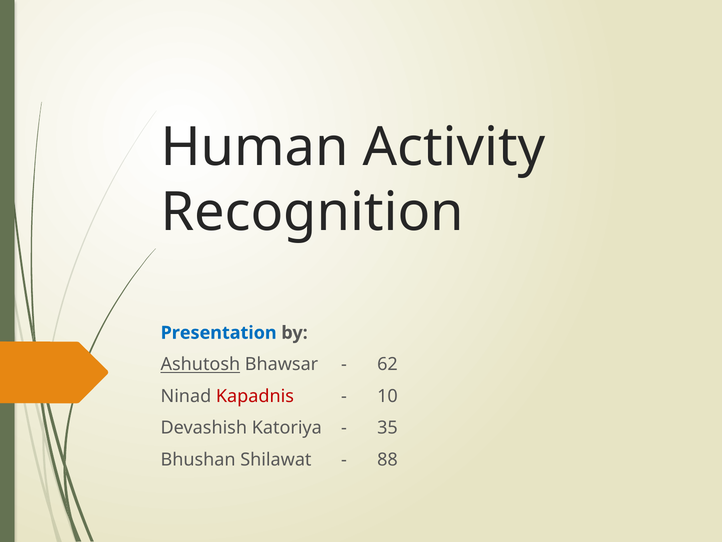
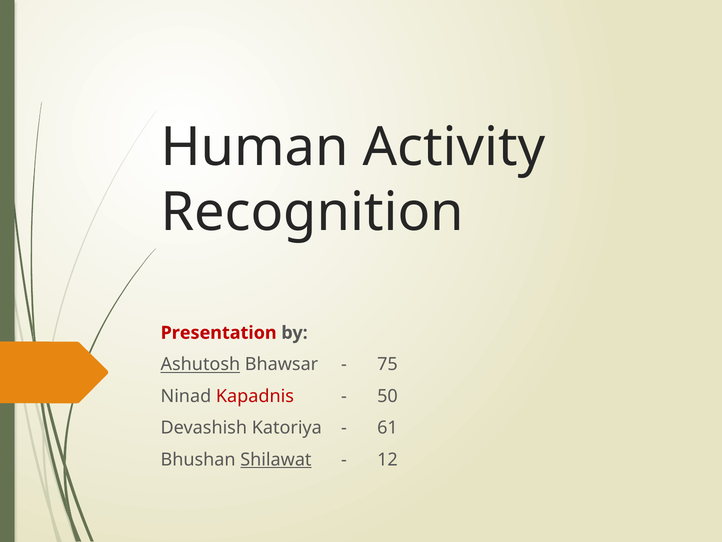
Presentation colour: blue -> red
62: 62 -> 75
10: 10 -> 50
35: 35 -> 61
Shilawat underline: none -> present
88: 88 -> 12
